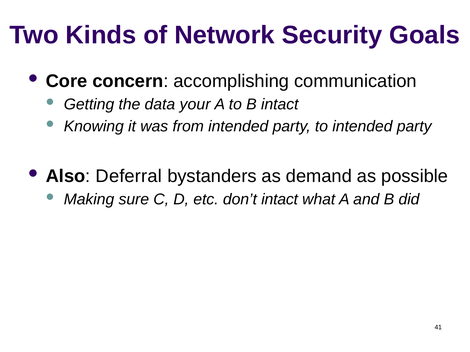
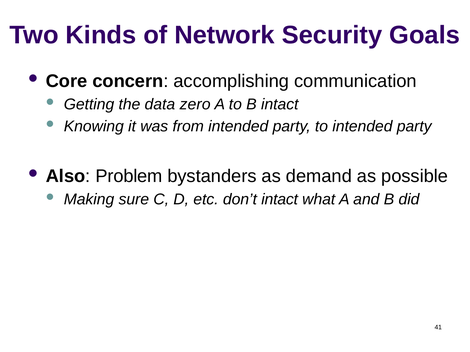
your: your -> zero
Deferral: Deferral -> Problem
